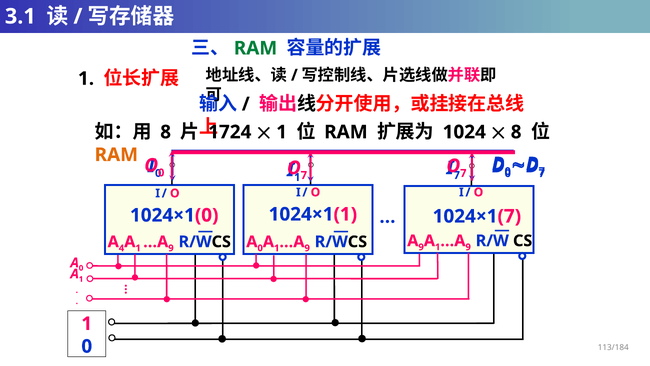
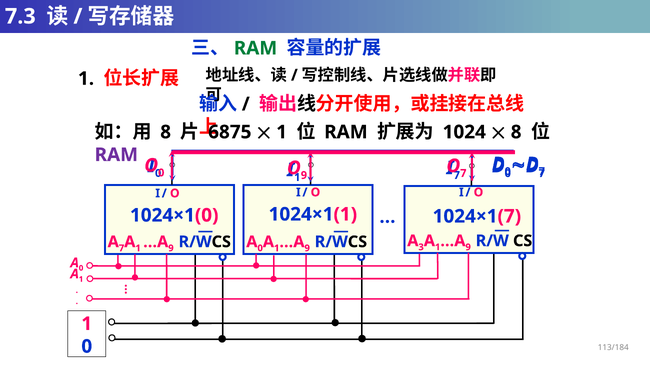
3.1: 3.1 -> 7.3
1724: 1724 -> 6875
RAM at (116, 155) colour: orange -> purple
7 at (304, 175): 7 -> 9
9 at (421, 247): 9 -> 3
4 at (122, 248): 4 -> 7
